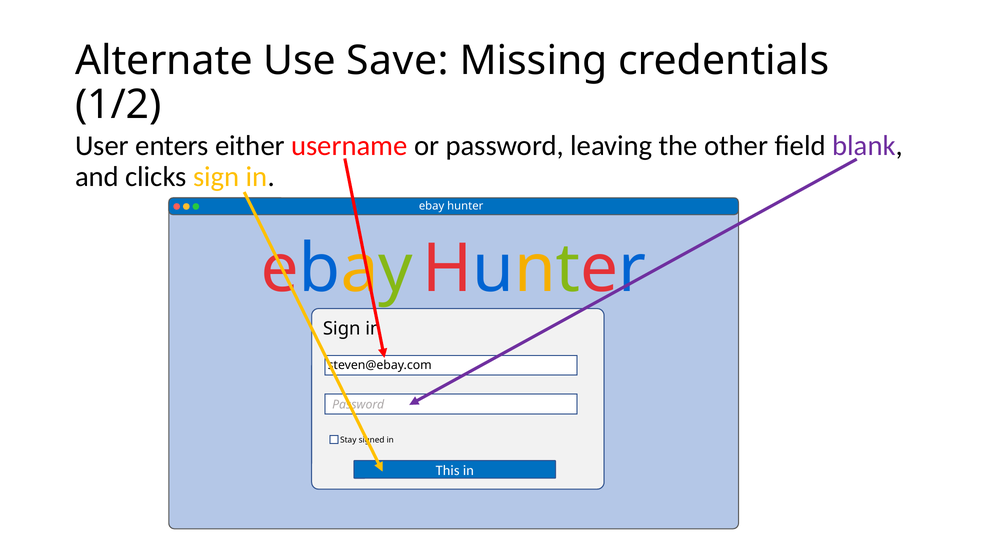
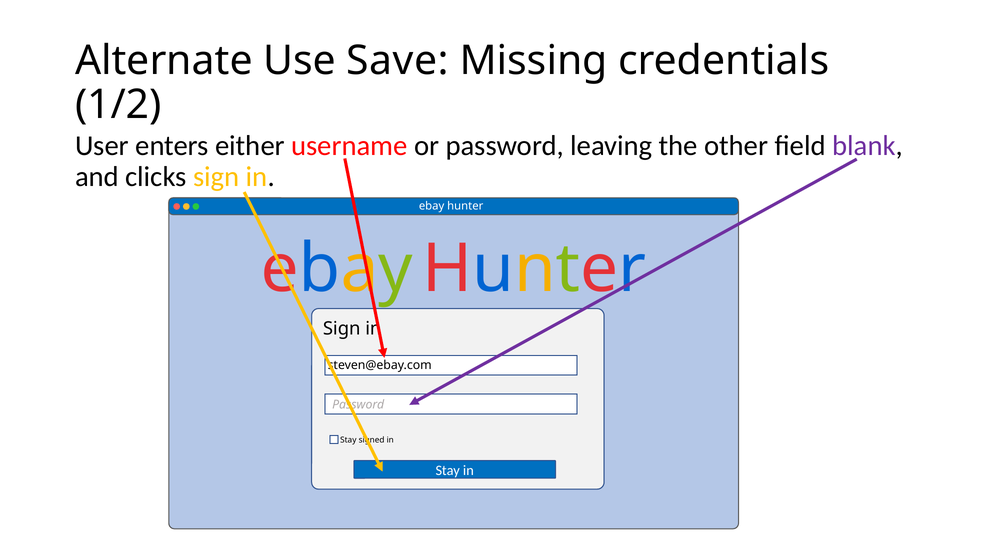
This at (448, 470): This -> Stay
